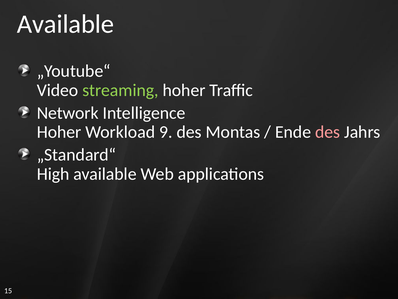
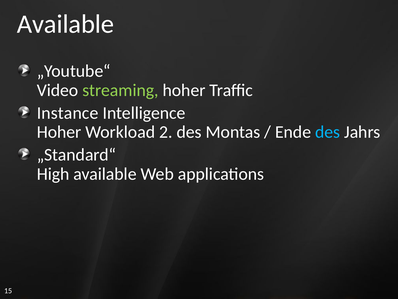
Network: Network -> Instance
9: 9 -> 2
des at (328, 132) colour: pink -> light blue
